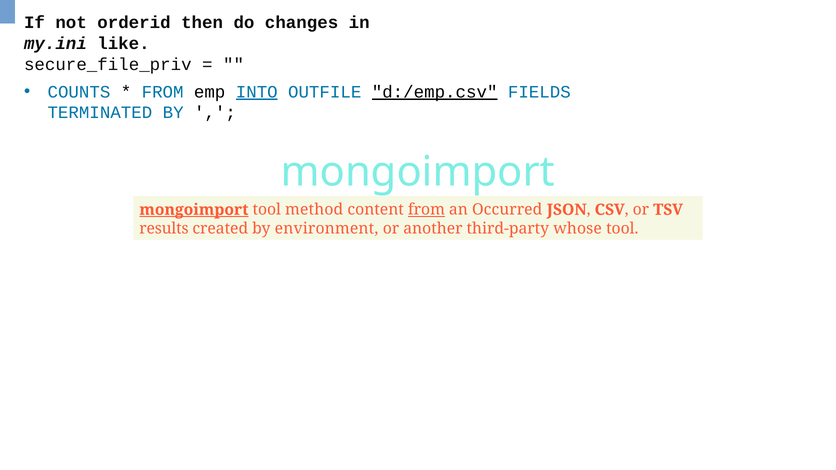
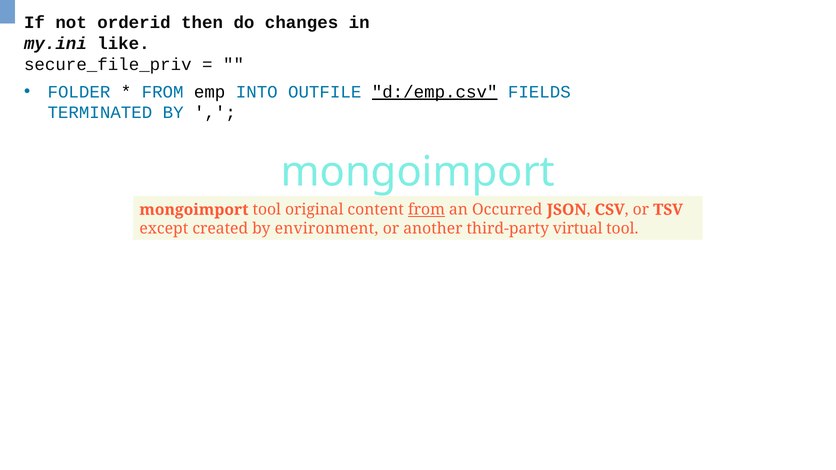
COUNTS: COUNTS -> FOLDER
INTO underline: present -> none
mongoimport at (194, 210) underline: present -> none
method: method -> original
results: results -> except
whose: whose -> virtual
